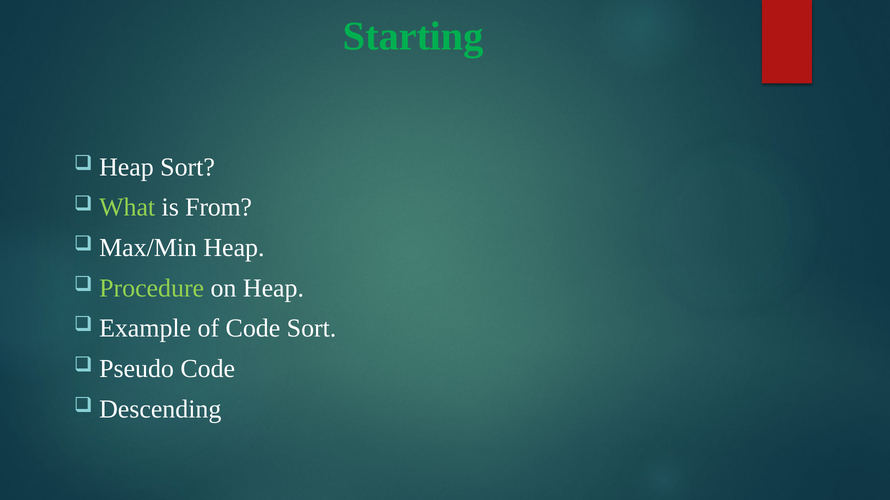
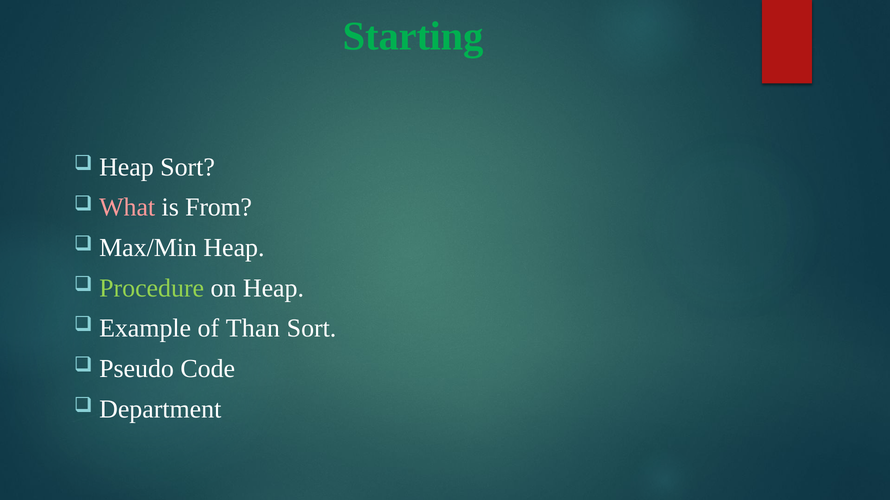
What colour: light green -> pink
of Code: Code -> Than
Descending: Descending -> Department
